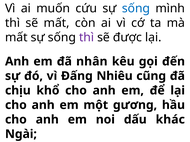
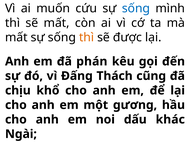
thì at (87, 38) colour: purple -> orange
nhân: nhân -> phán
Nhiêu: Nhiêu -> Thách
